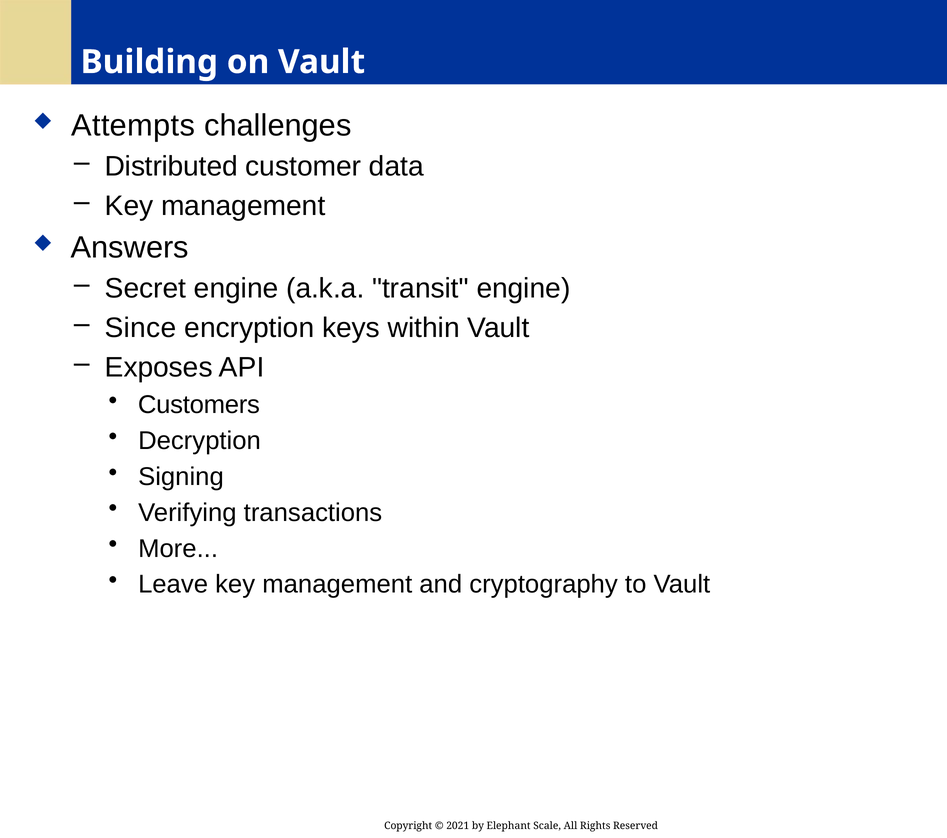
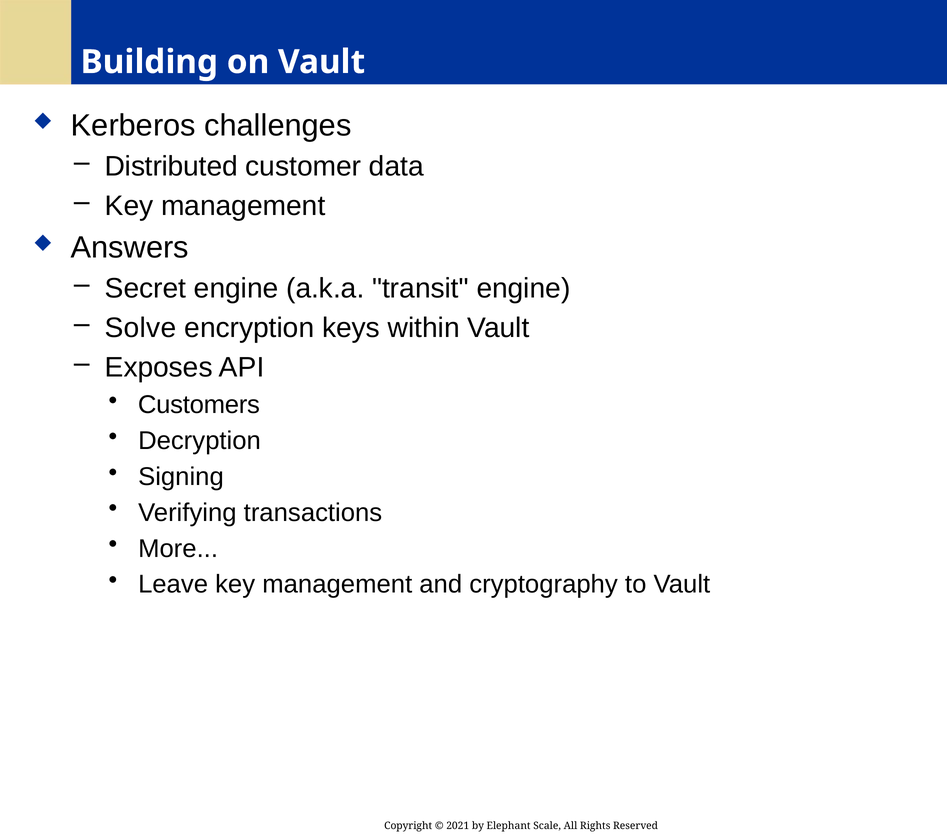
Attempts: Attempts -> Kerberos
Since: Since -> Solve
